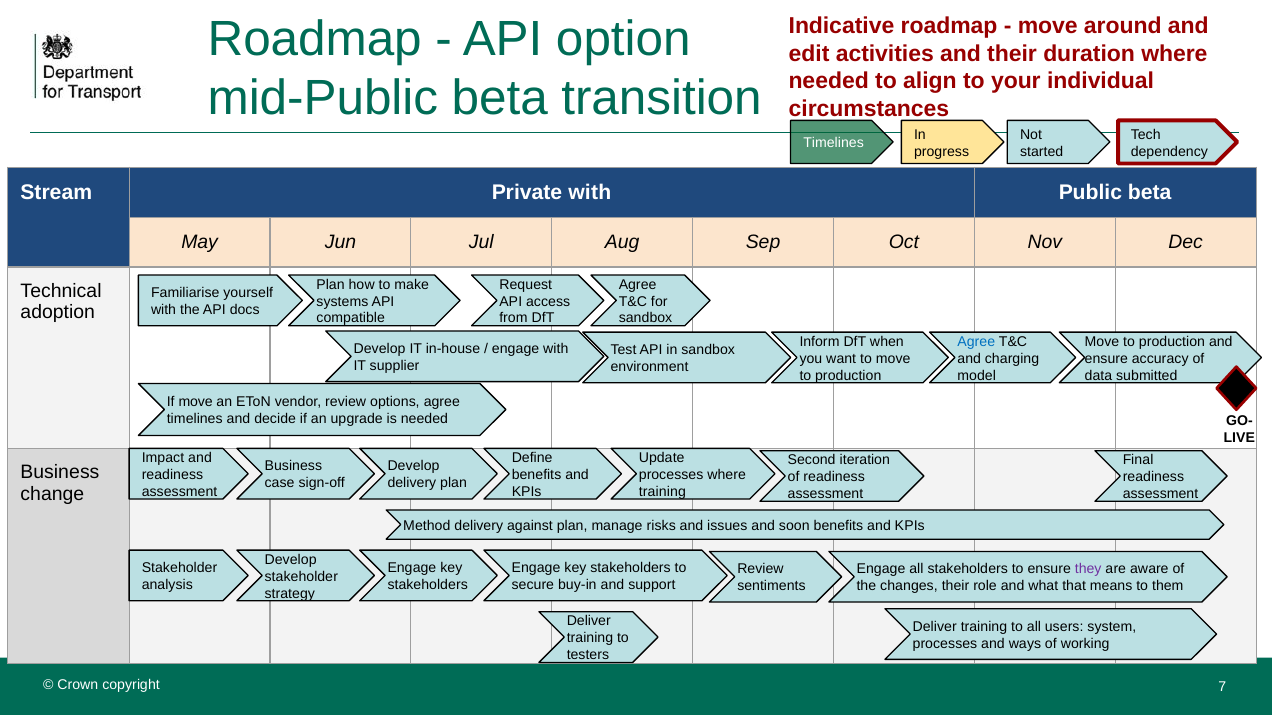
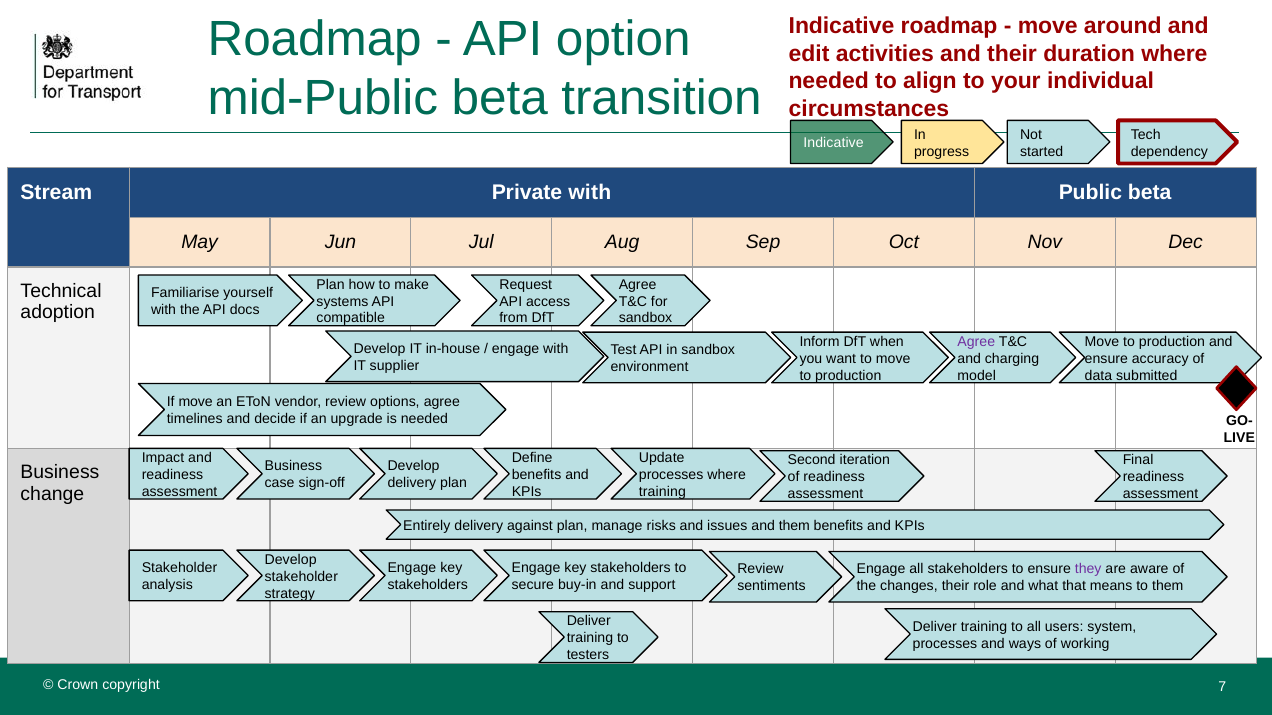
Timelines at (834, 143): Timelines -> Indicative
Agree at (976, 342) colour: blue -> purple
Method: Method -> Entirely
and soon: soon -> them
